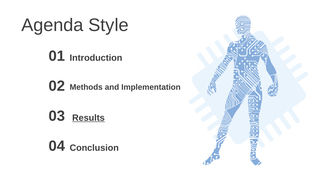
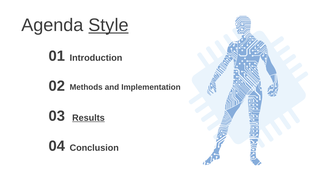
Style underline: none -> present
